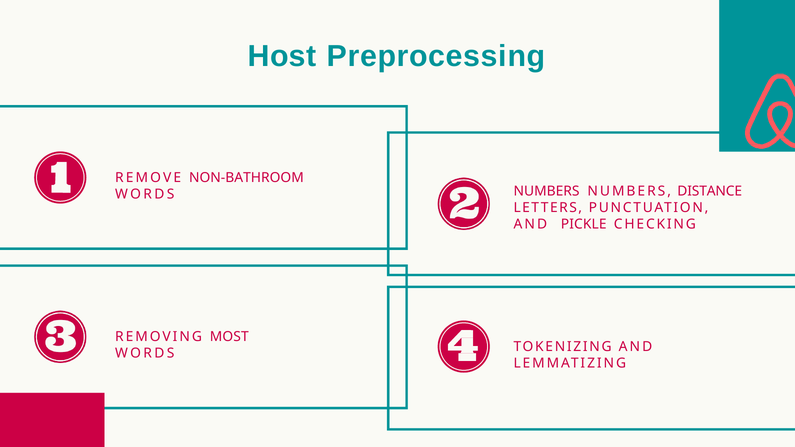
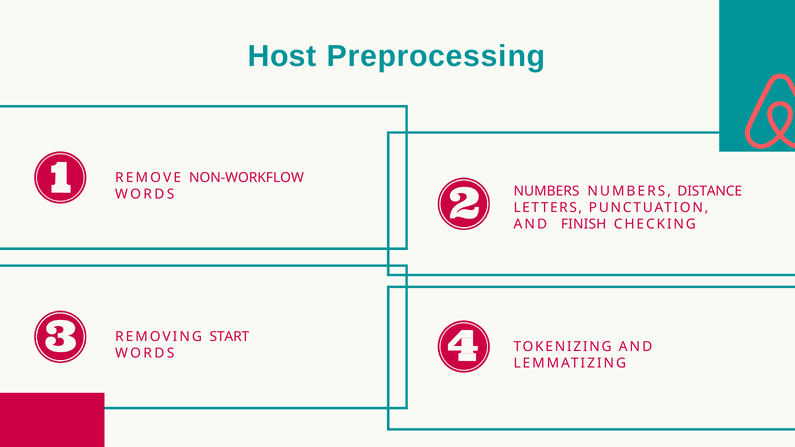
NON-BATHROOM: NON-BATHROOM -> NON-WORKFLOW
PICKLE: PICKLE -> FINISH
MOST: MOST -> START
